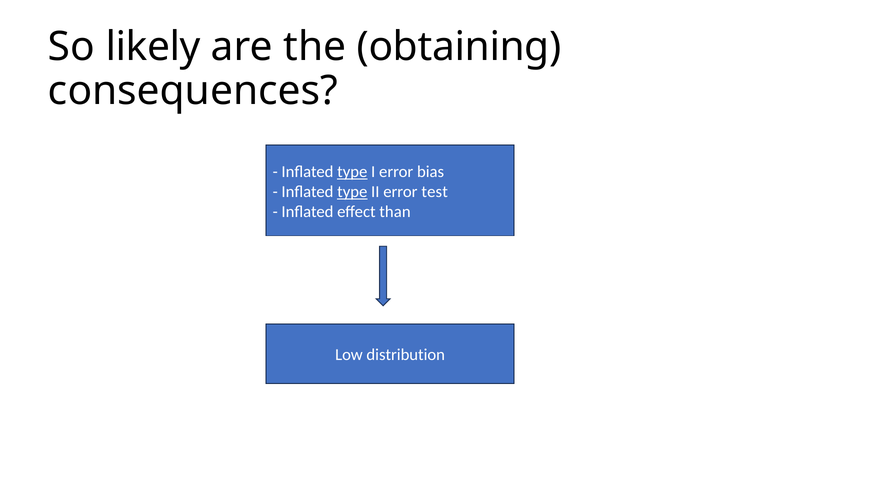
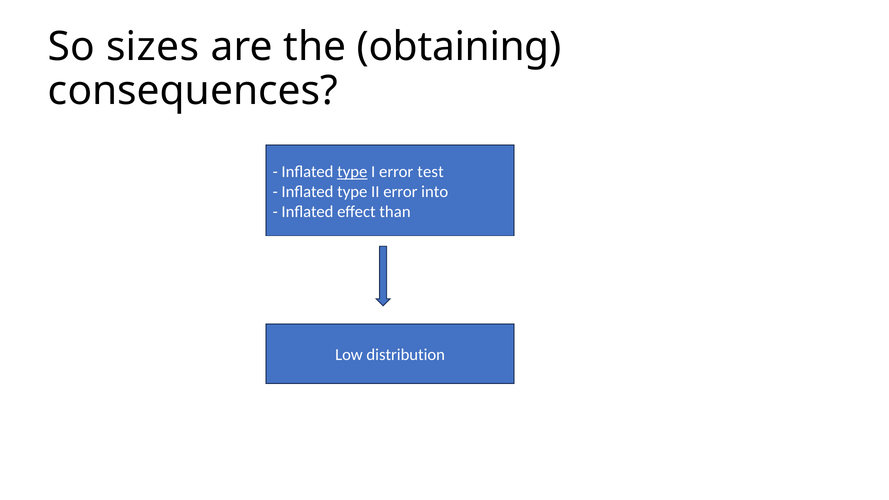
likely: likely -> sizes
bias: bias -> test
type at (352, 192) underline: present -> none
test: test -> into
